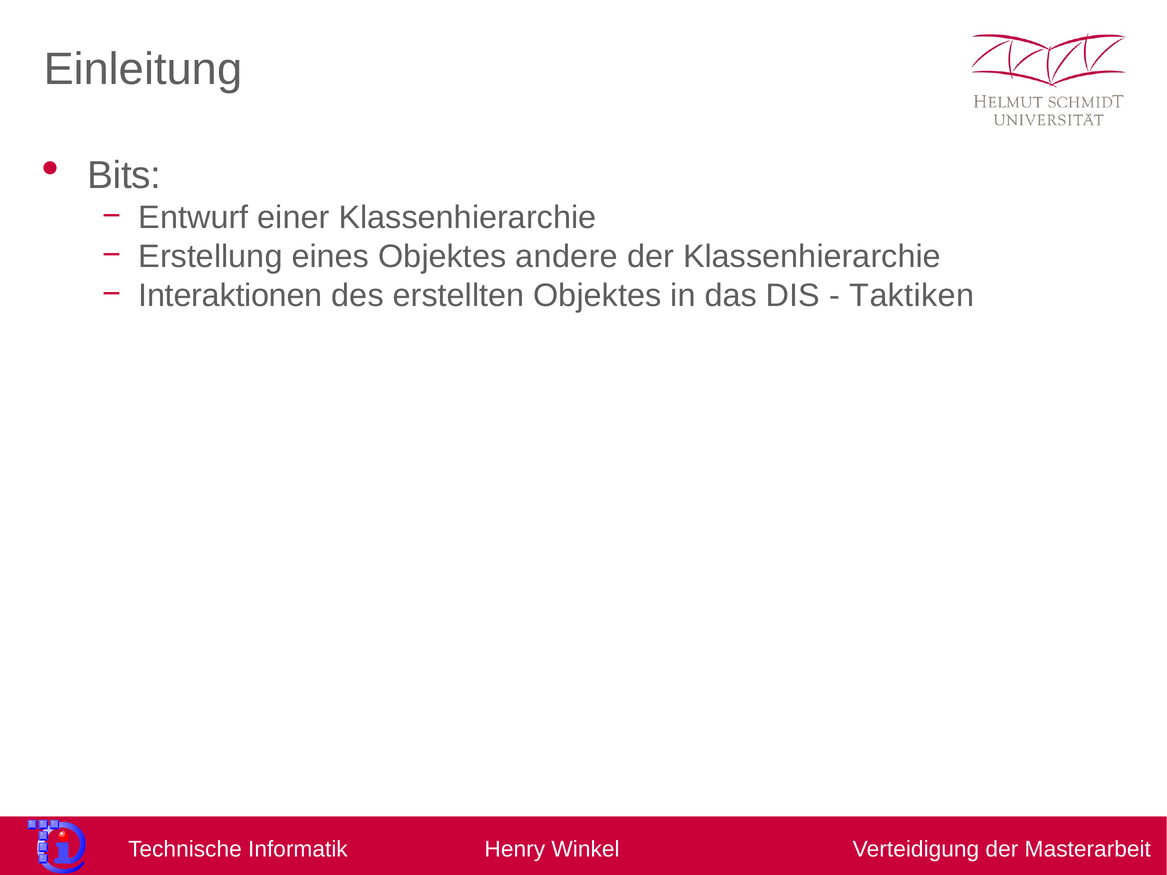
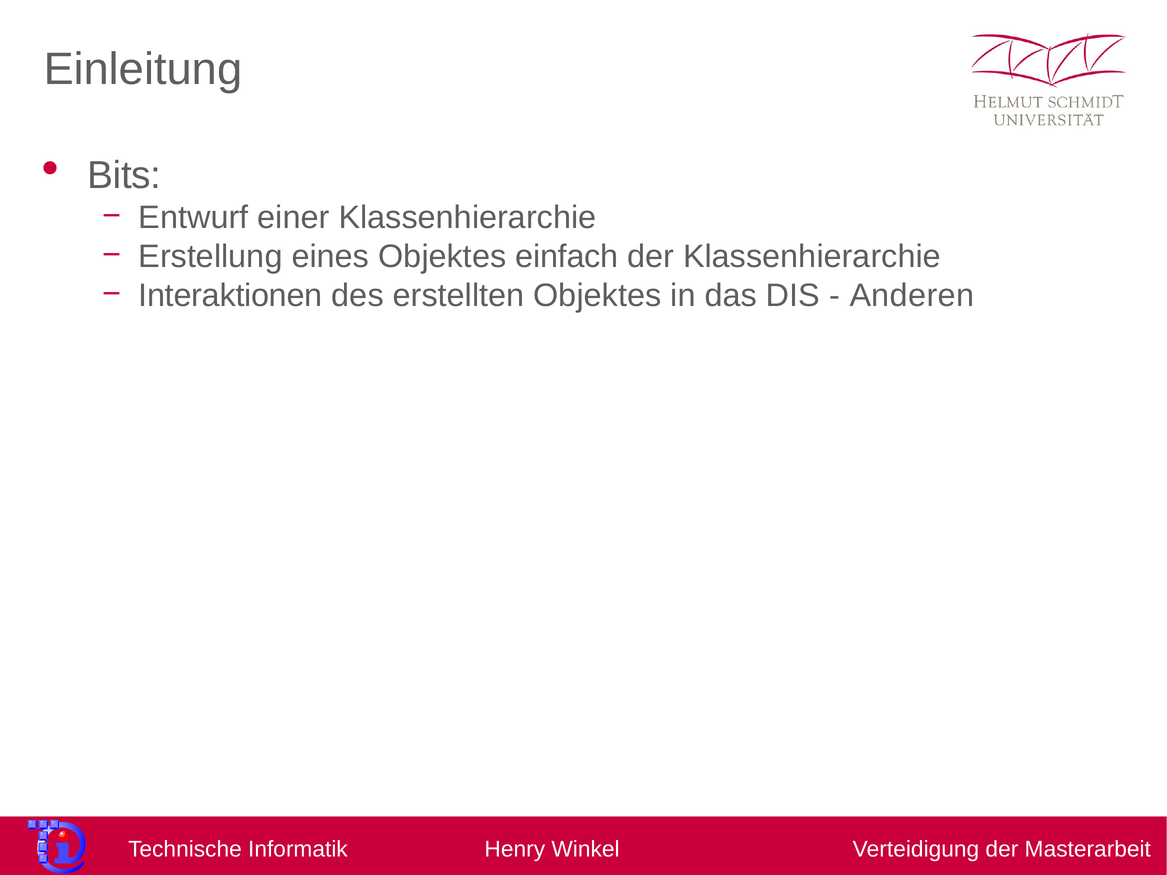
andere: andere -> einfach
Taktiken: Taktiken -> Anderen
